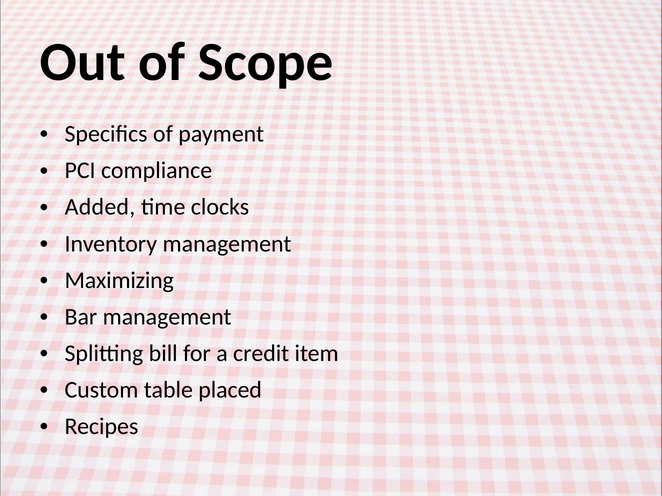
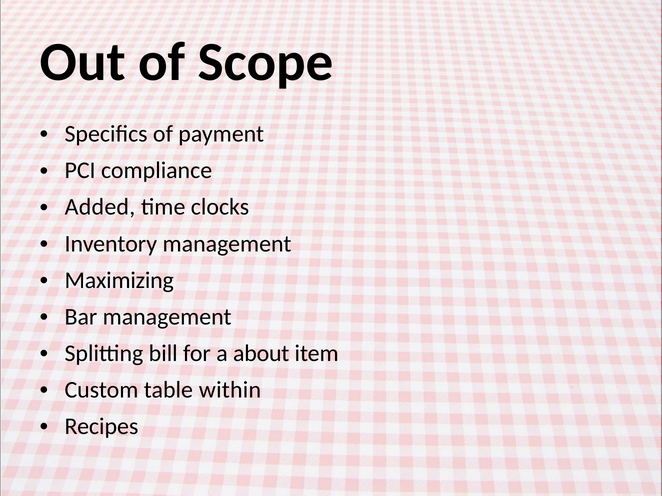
credit: credit -> about
placed: placed -> within
